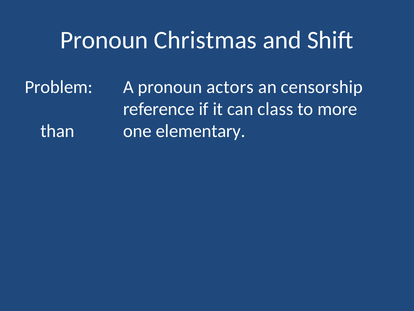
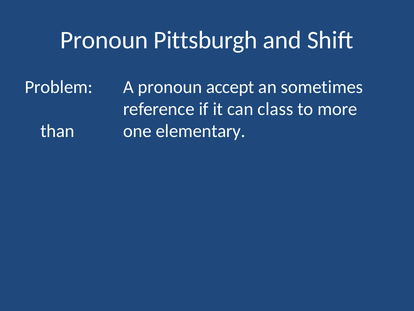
Christmas: Christmas -> Pittsburgh
actors: actors -> accept
censorship: censorship -> sometimes
